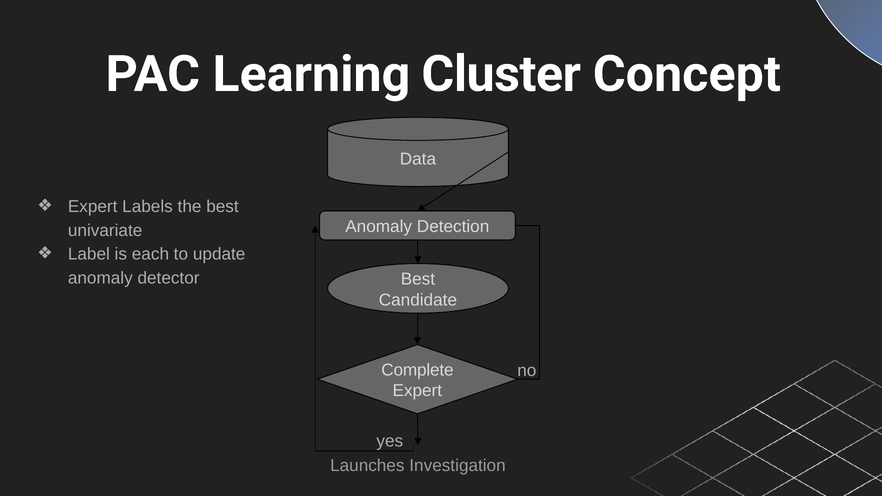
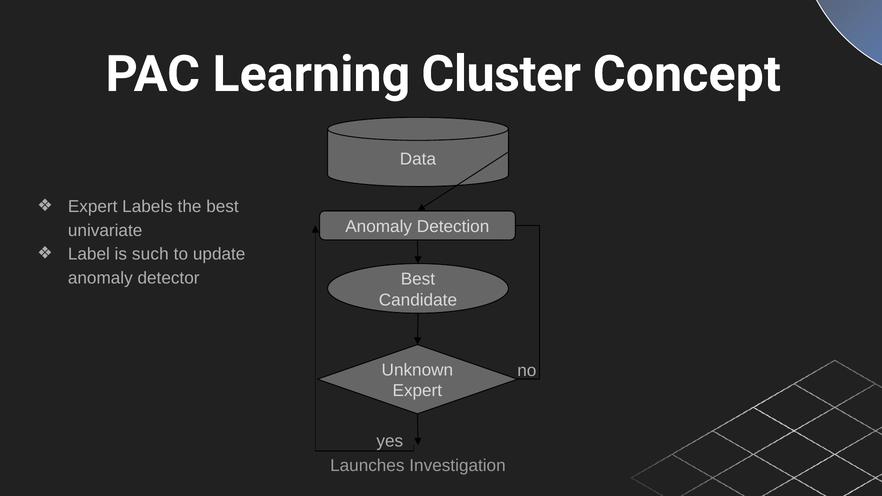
each: each -> such
Complete: Complete -> Unknown
